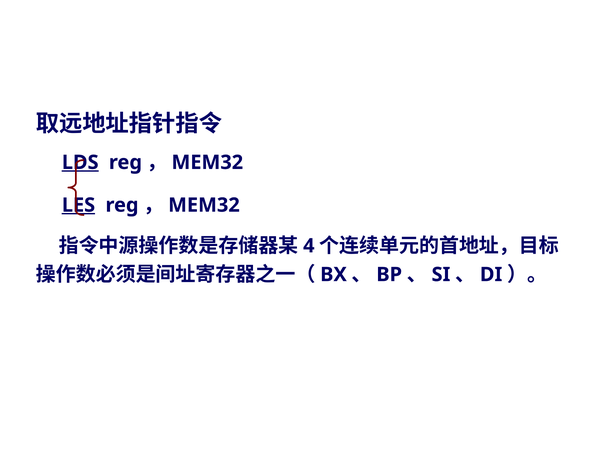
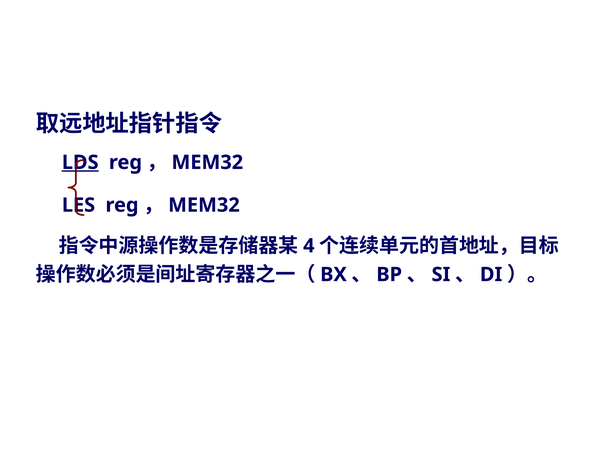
LES underline: present -> none
